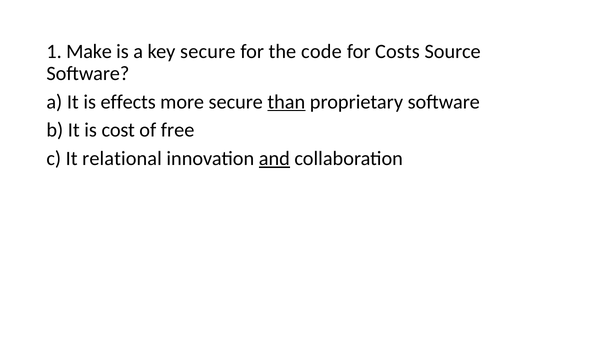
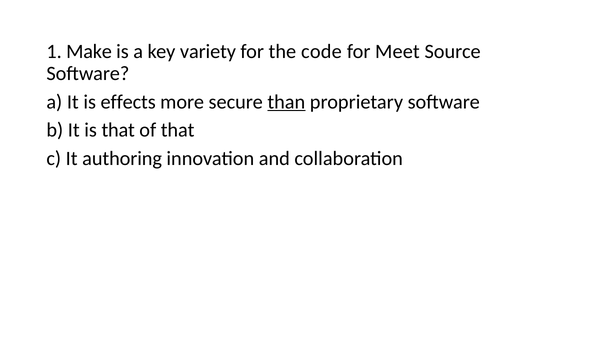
key secure: secure -> variety
Costs: Costs -> Meet
is cost: cost -> that
of free: free -> that
relational: relational -> authoring
and underline: present -> none
